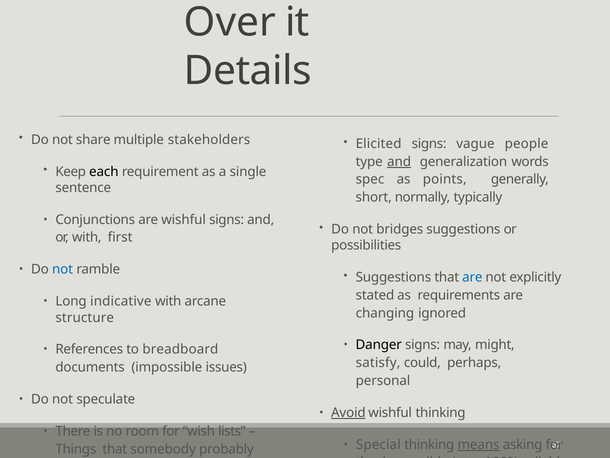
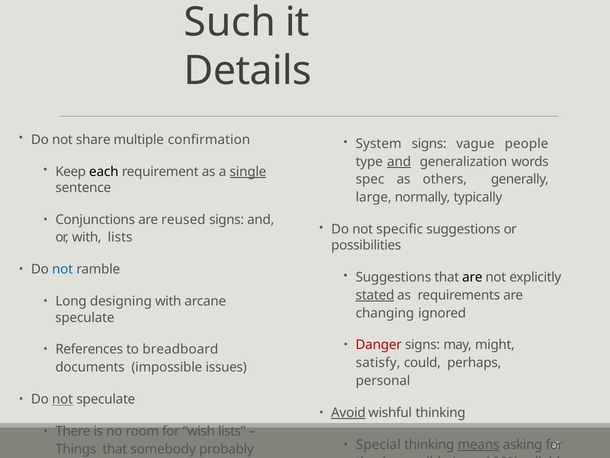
Over: Over -> Such
stakeholders: stakeholders -> confirmation
Elicited: Elicited -> System
single underline: none -> present
points: points -> others
short: short -> large
are wishful: wishful -> reused
bridges: bridges -> specific
with first: first -> lists
are at (472, 277) colour: blue -> black
stated underline: none -> present
indicative: indicative -> designing
structure at (85, 317): structure -> speculate
Danger colour: black -> red
not at (63, 399) underline: none -> present
